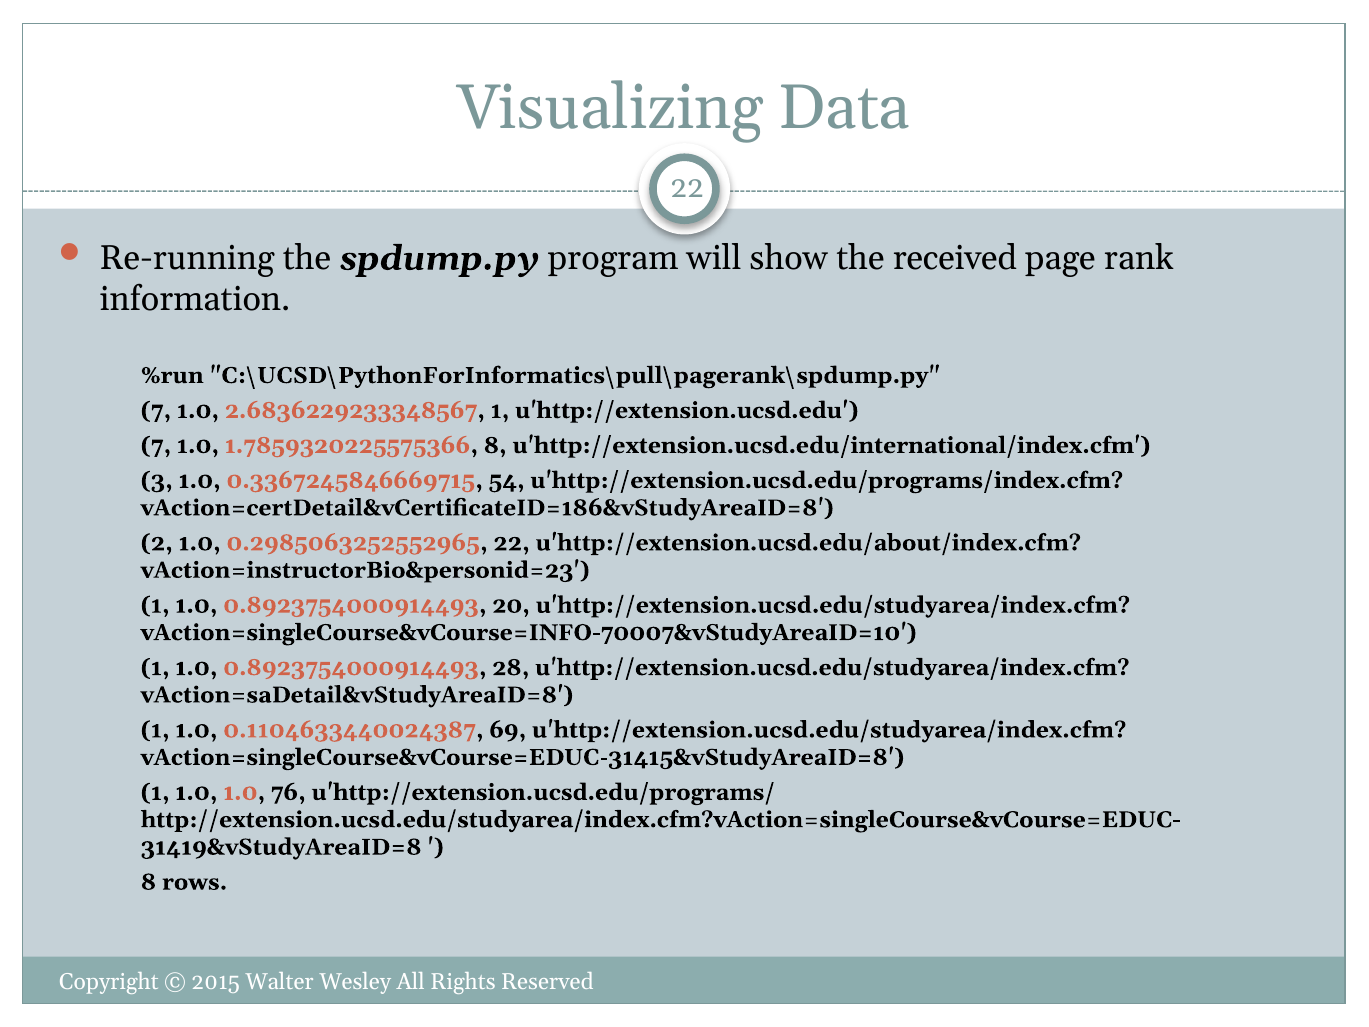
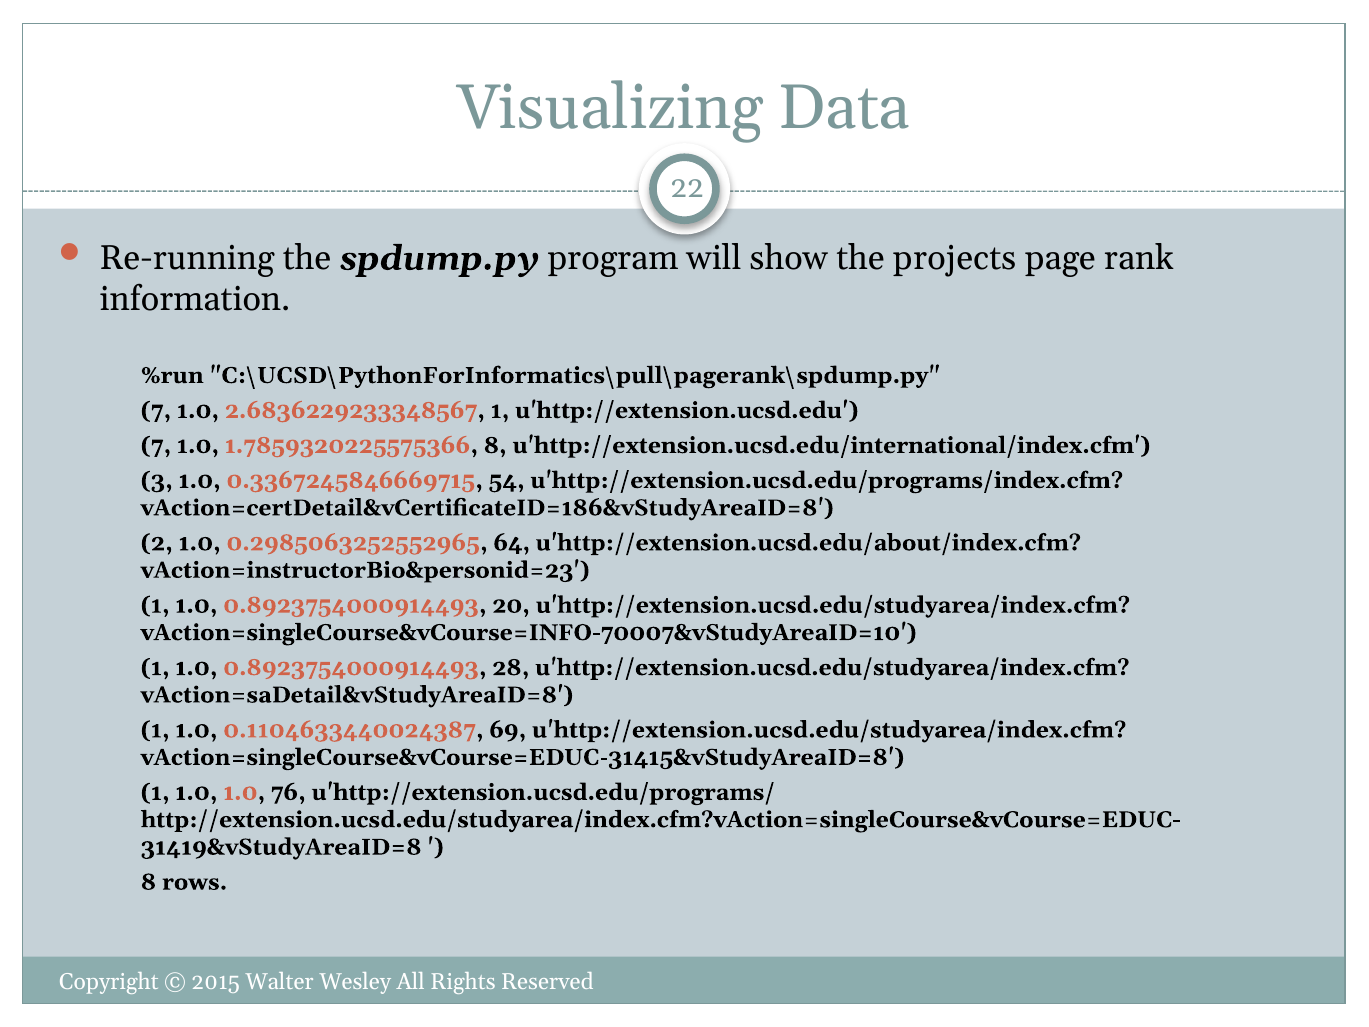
received: received -> projects
0.2985063252552965 22: 22 -> 64
